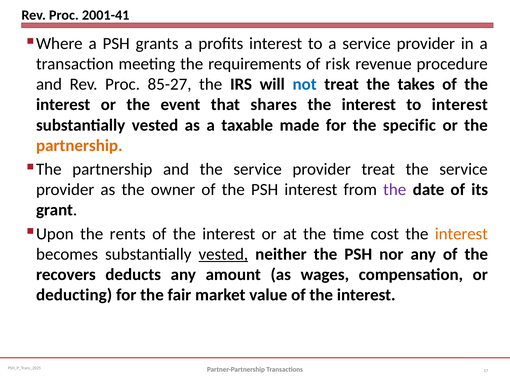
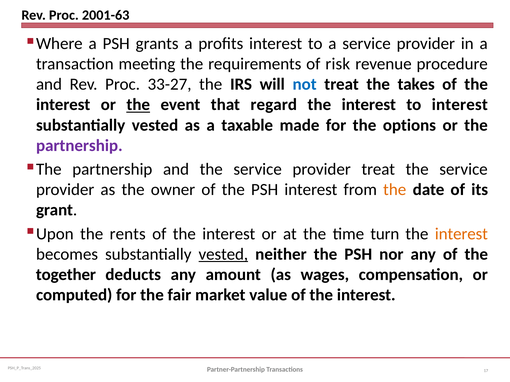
2001-41: 2001-41 -> 2001-63
85-27: 85-27 -> 33-27
the at (138, 105) underline: none -> present
shares: shares -> regard
specific: specific -> options
partnership at (79, 146) colour: orange -> purple
the at (395, 190) colour: purple -> orange
cost: cost -> turn
recovers: recovers -> together
deducting: deducting -> computed
